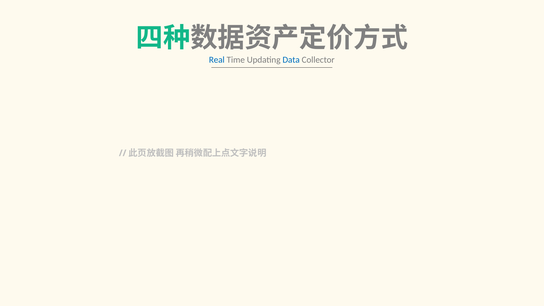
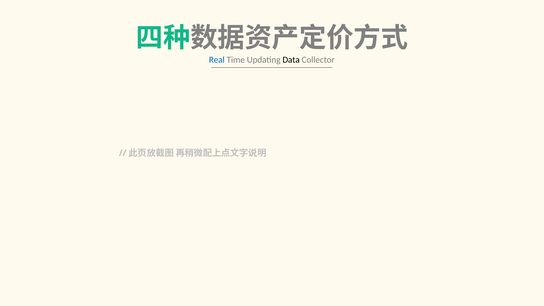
Data colour: blue -> black
